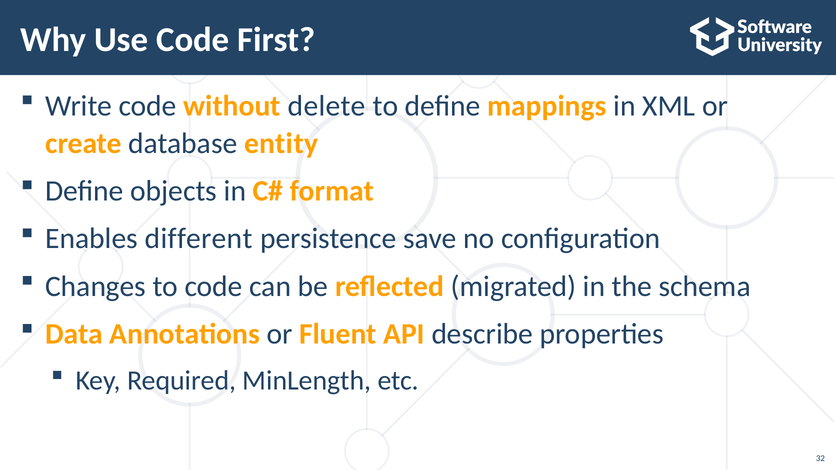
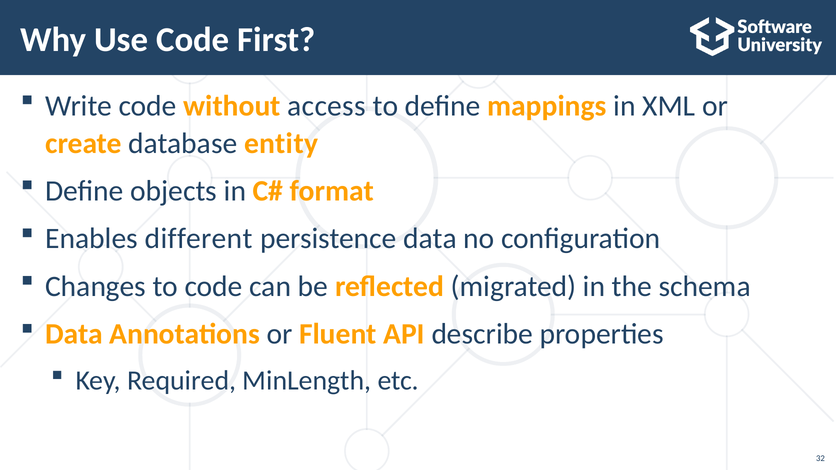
delete: delete -> access
persistence save: save -> data
